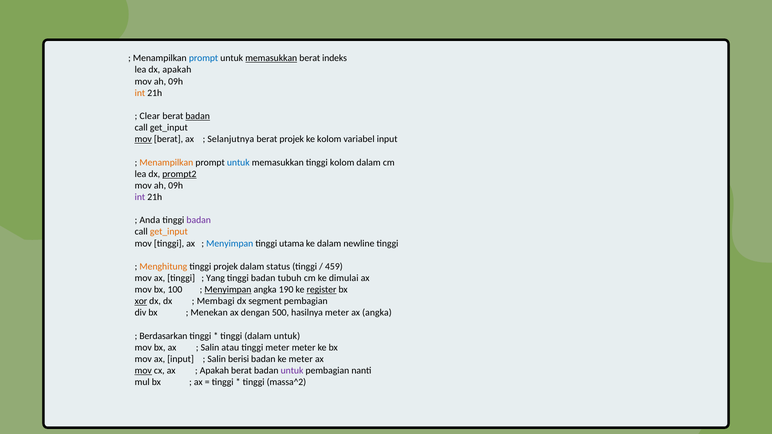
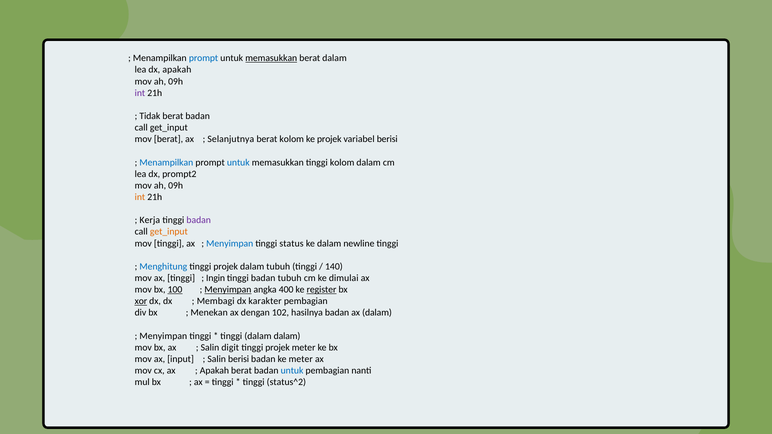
berat indeks: indeks -> dalam
int at (140, 93) colour: orange -> purple
Clear: Clear -> Tidak
badan at (198, 116) underline: present -> none
mov at (143, 139) underline: present -> none
berat projek: projek -> kolom
ke kolom: kolom -> projek
variabel input: input -> berisi
Menampilkan at (166, 162) colour: orange -> blue
prompt2 underline: present -> none
int at (140, 197) colour: purple -> orange
Anda: Anda -> Kerja
utama: utama -> status
Menghitung colour: orange -> blue
dalam status: status -> tubuh
459: 459 -> 140
Yang: Yang -> Ingin
100 underline: none -> present
190: 190 -> 400
segment: segment -> karakter
500: 500 -> 102
hasilnya meter: meter -> badan
ax angka: angka -> dalam
Berdasarkan at (163, 336): Berdasarkan -> Menyimpan
dalam untuk: untuk -> dalam
atau: atau -> digit
meter at (277, 348): meter -> projek
mov at (143, 371) underline: present -> none
untuk at (292, 371) colour: purple -> blue
massa^2: massa^2 -> status^2
